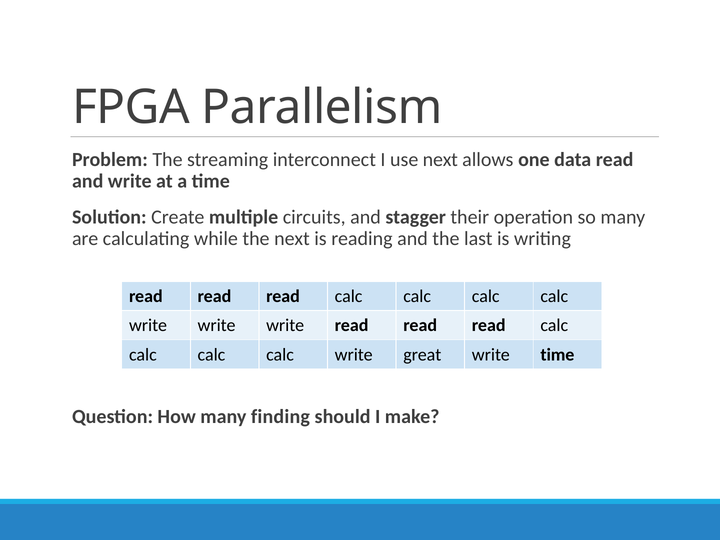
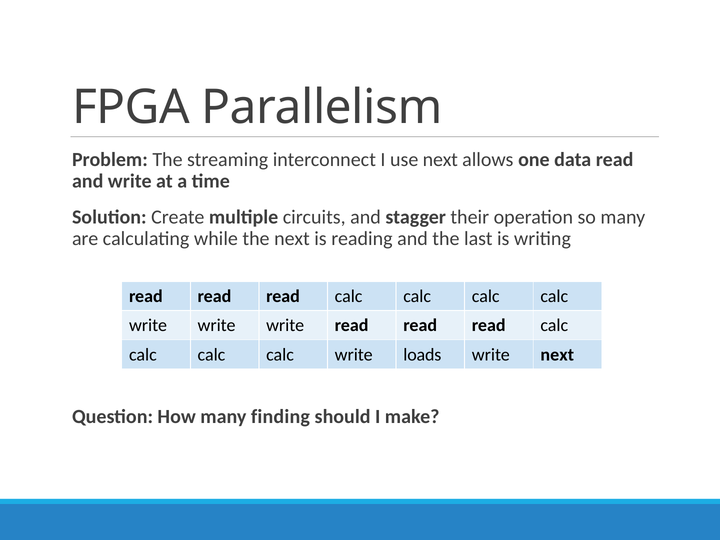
great: great -> loads
write time: time -> next
